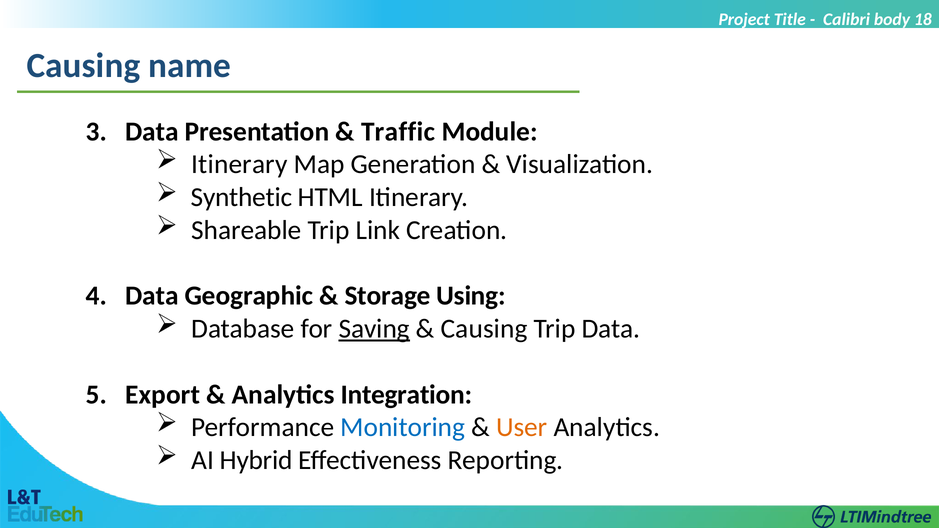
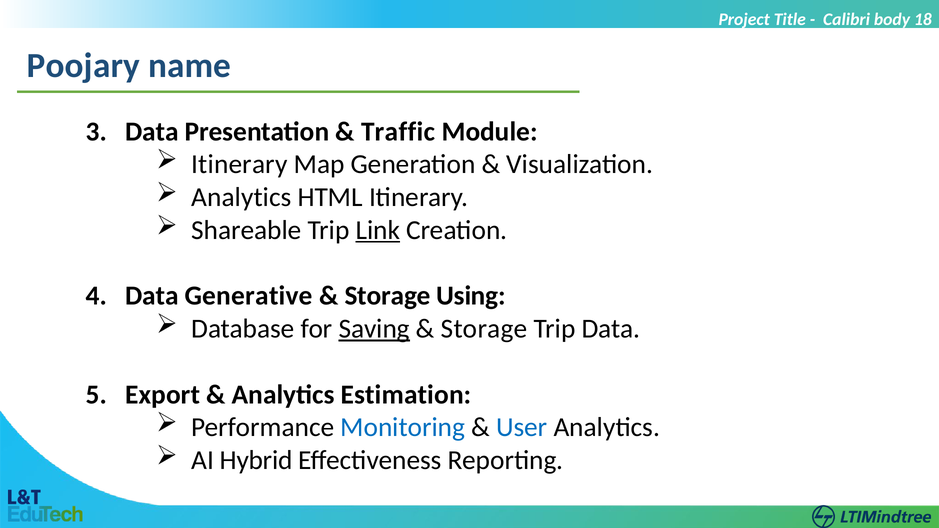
Causing at (83, 66): Causing -> Poojary
Synthetic at (242, 197): Synthetic -> Analytics
Link underline: none -> present
Geographic: Geographic -> Generative
Causing at (484, 329): Causing -> Storage
Integration: Integration -> Estimation
User colour: orange -> blue
